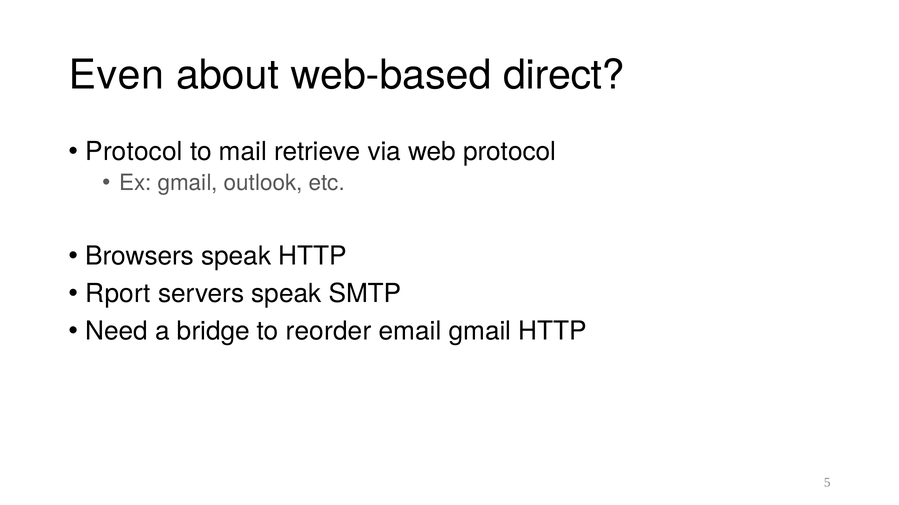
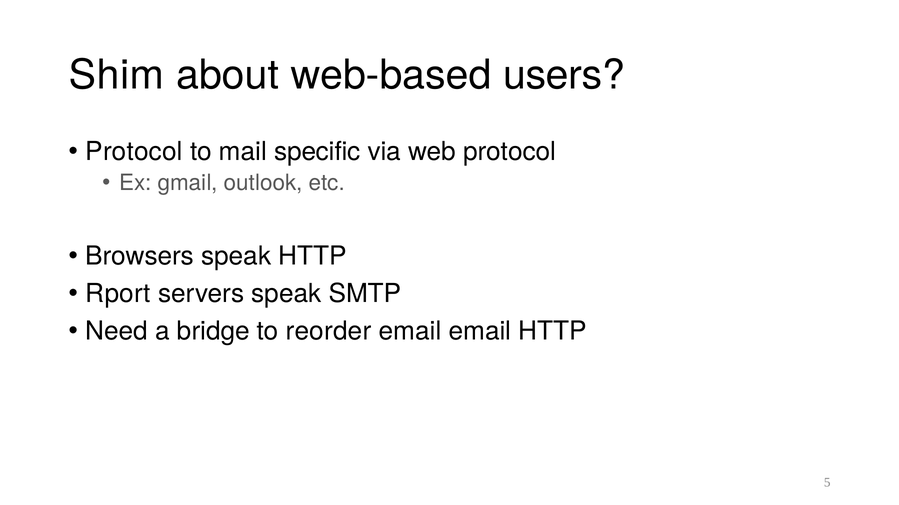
Even: Even -> Shim
direct: direct -> users
retrieve: retrieve -> specific
email gmail: gmail -> email
